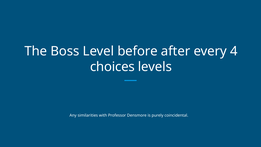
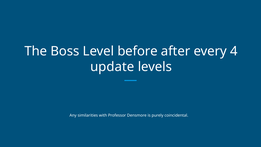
choices: choices -> update
